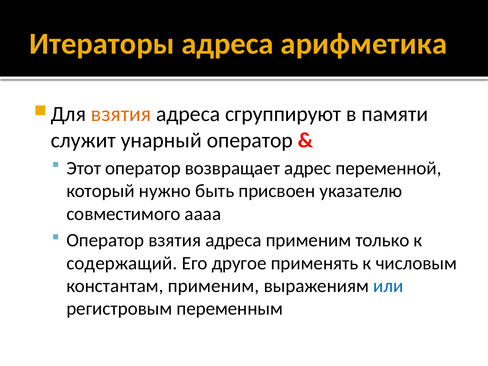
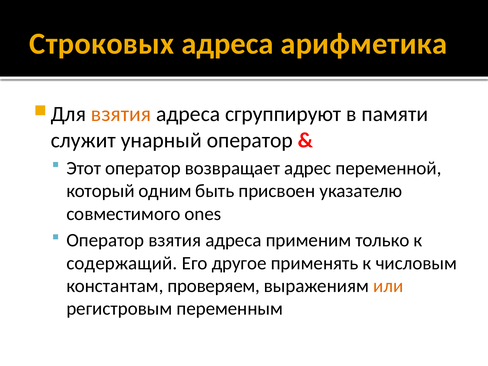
Итераторы: Итераторы -> Строковых
нужно: нужно -> одним
aaaa: aaaa -> ones
константам применим: применим -> проверяем
или colour: blue -> orange
